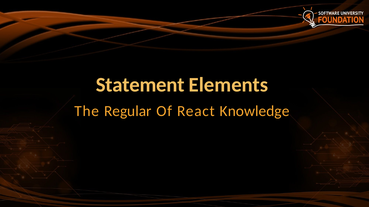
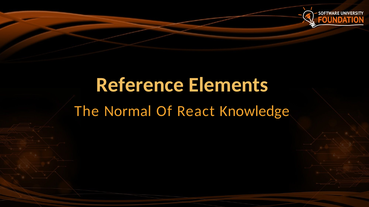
Statement: Statement -> Reference
Regular: Regular -> Normal
